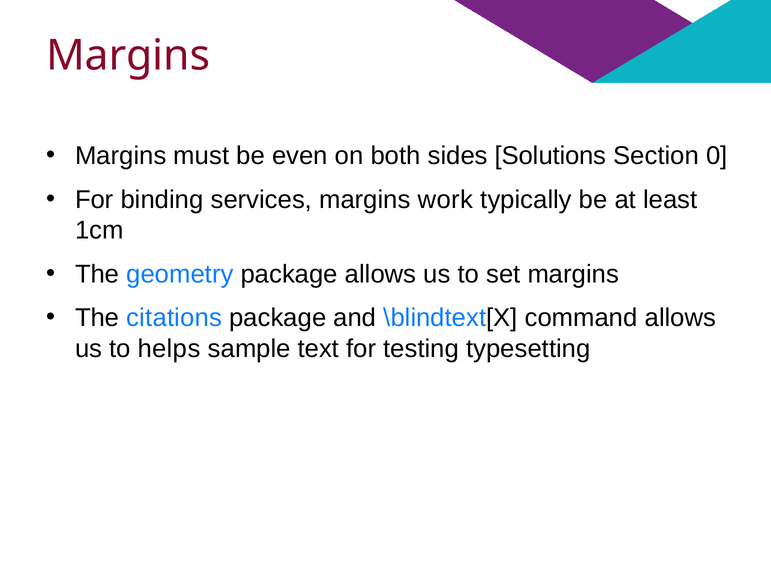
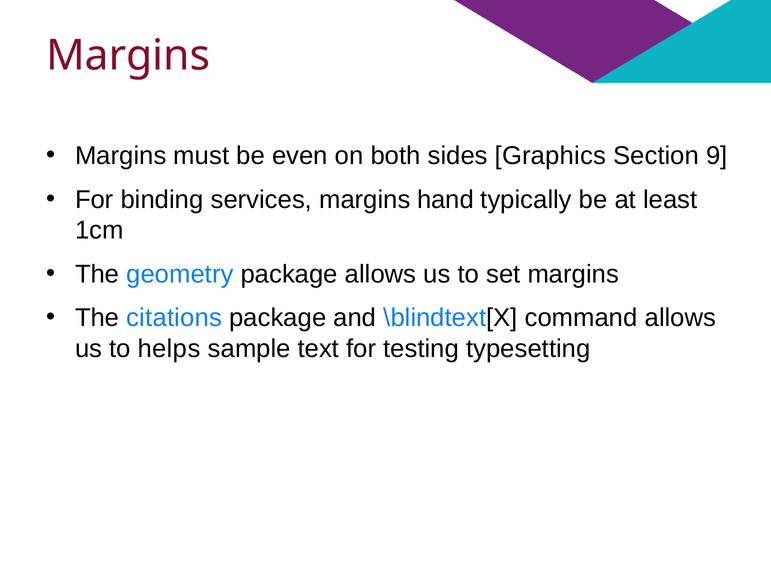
Solutions: Solutions -> Graphics
0: 0 -> 9
work: work -> hand
